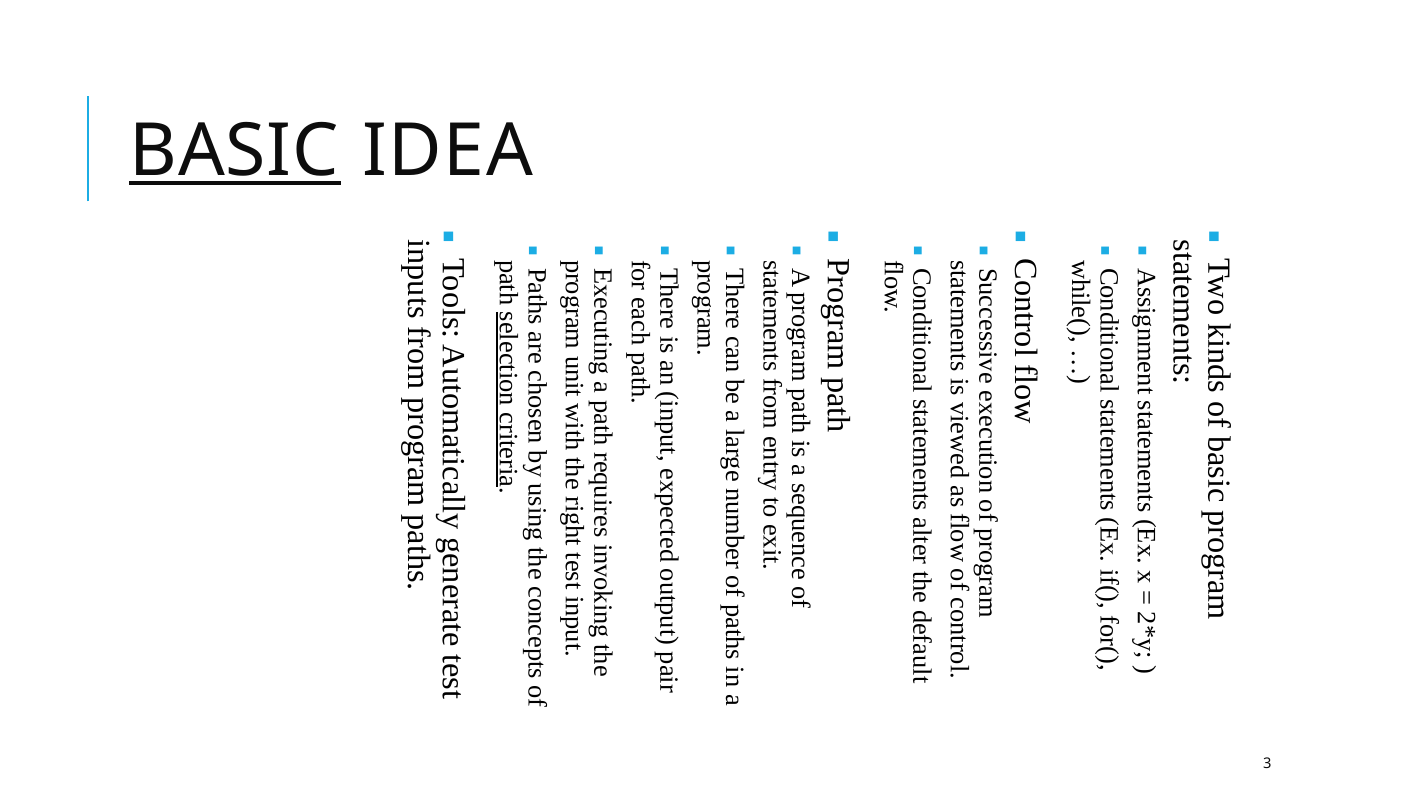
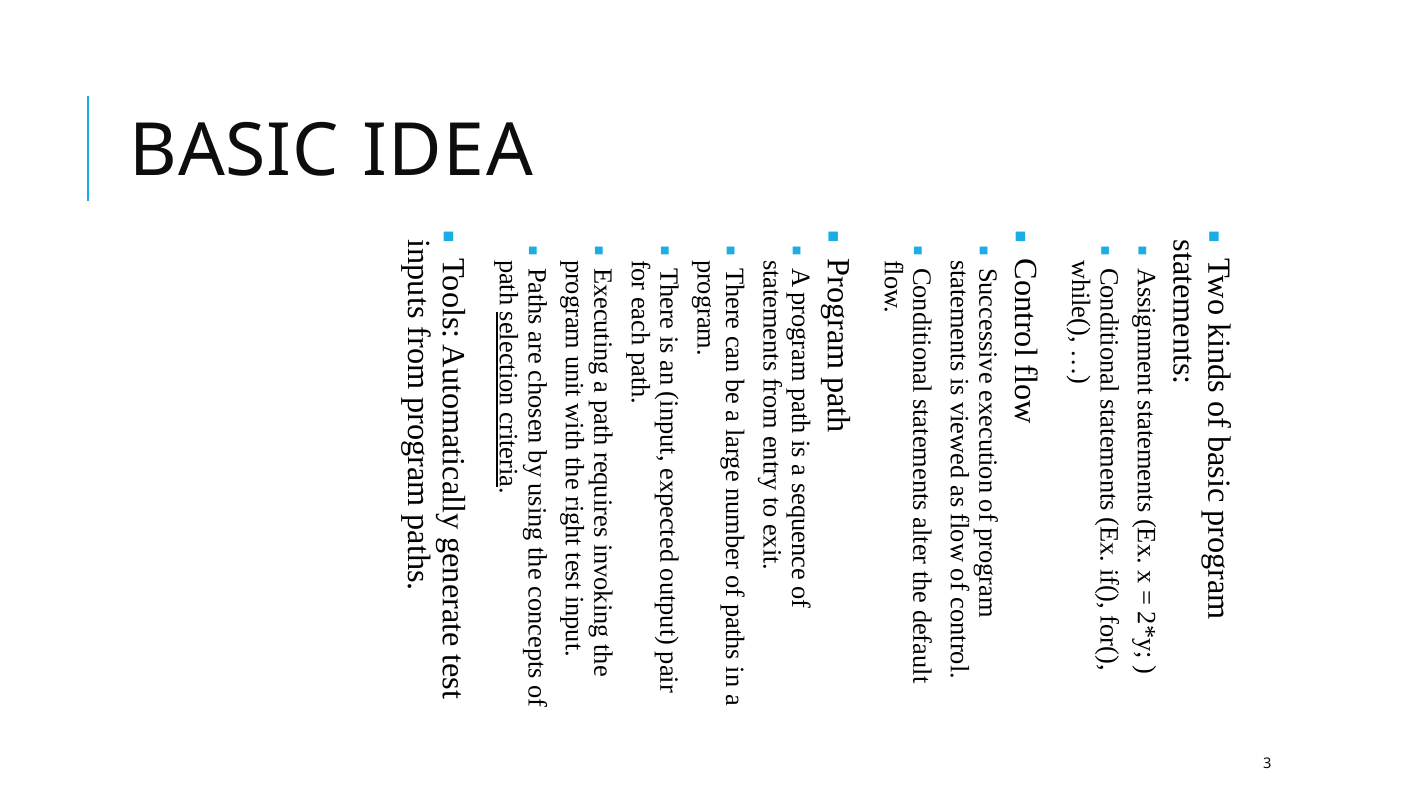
BASIC underline: present -> none
